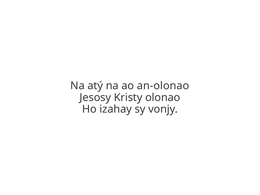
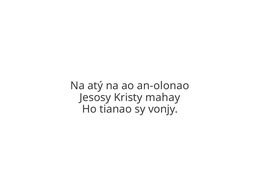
olonao: olonao -> mahay
izahay: izahay -> tianao
